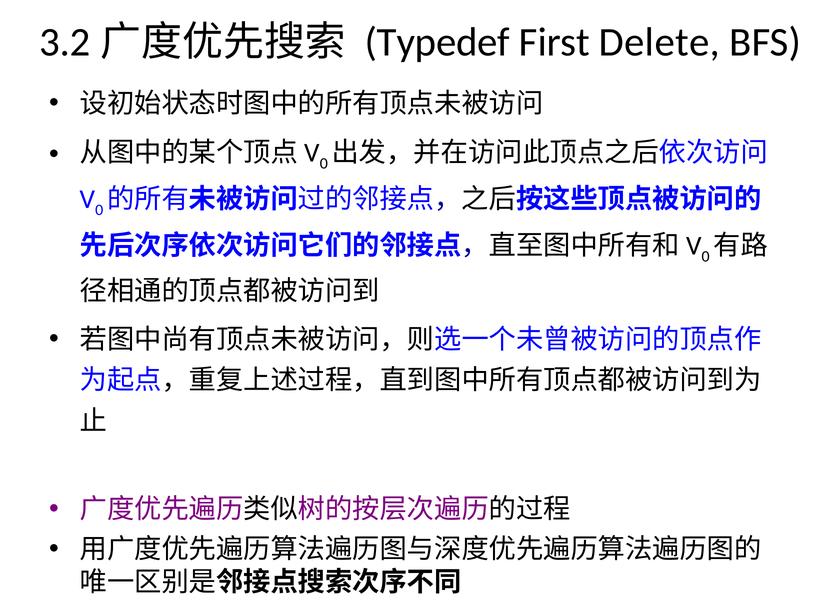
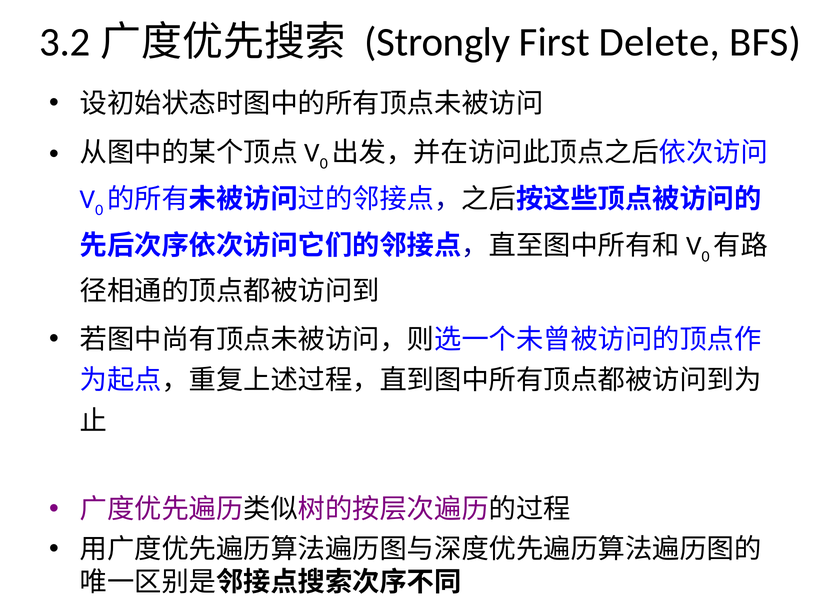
Typedef: Typedef -> Strongly
